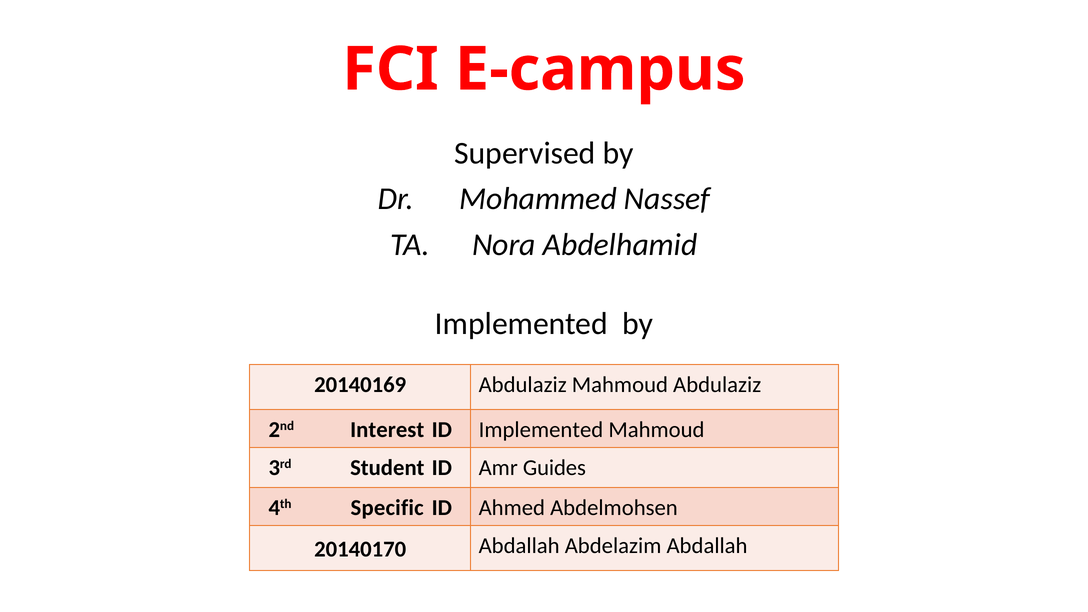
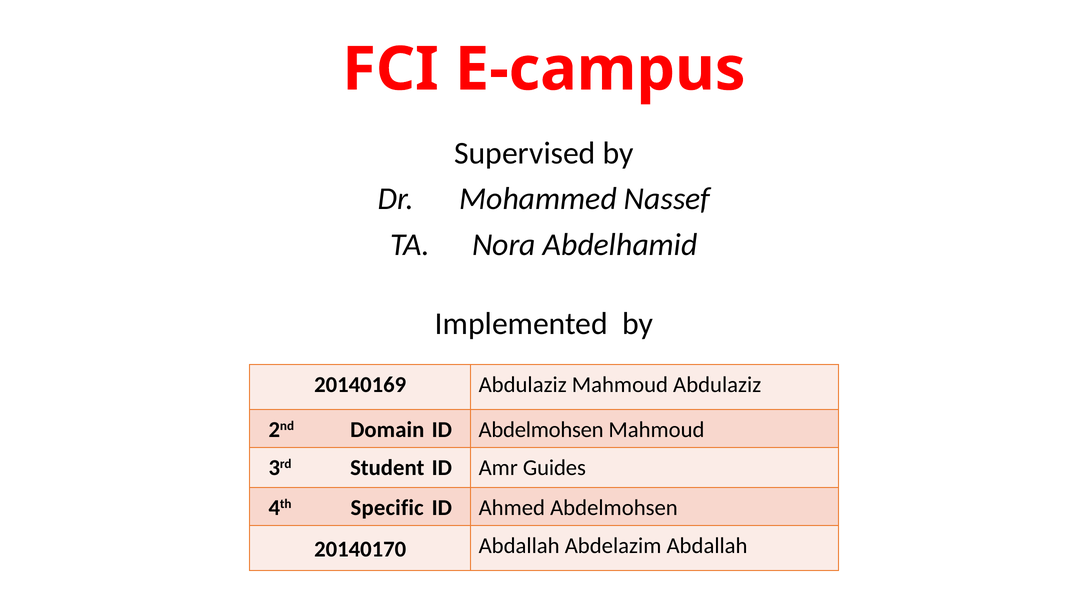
Interest: Interest -> Domain
ID Implemented: Implemented -> Abdelmohsen
